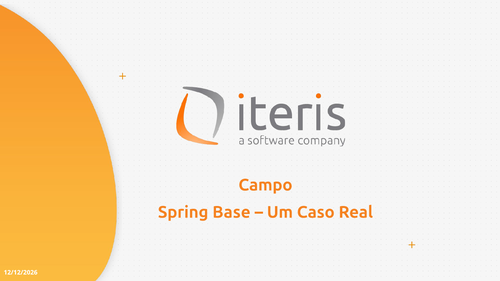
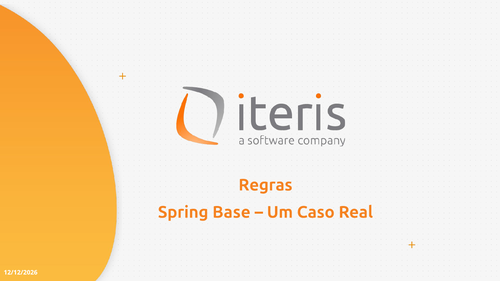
Campo: Campo -> Regras
